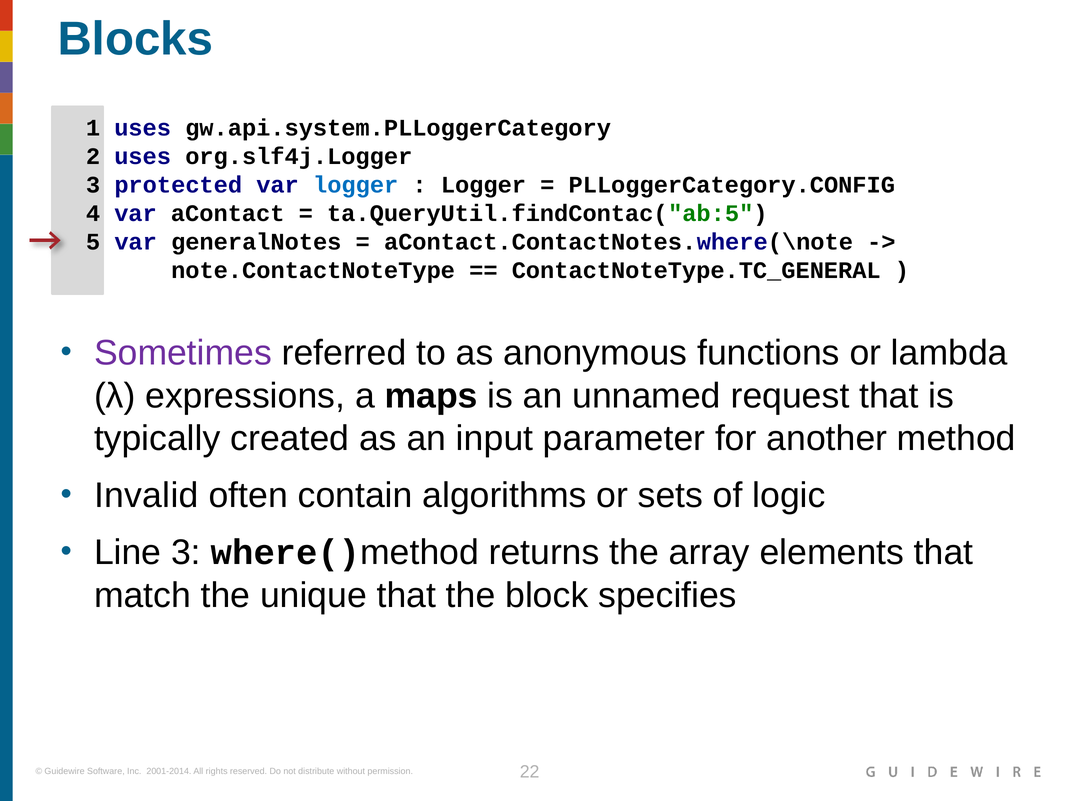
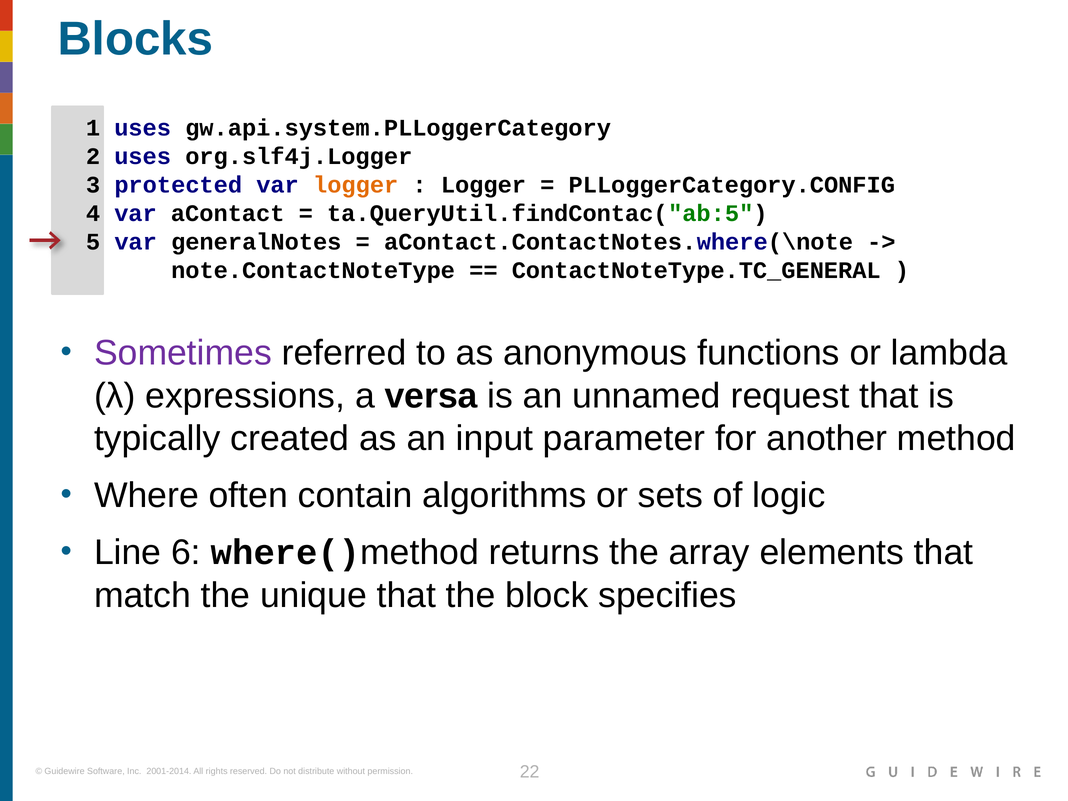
logger at (356, 185) colour: blue -> orange
maps: maps -> versa
Invalid: Invalid -> Where
Line 3: 3 -> 6
